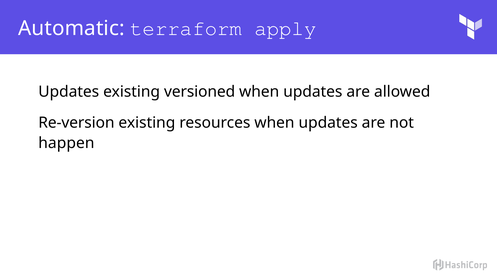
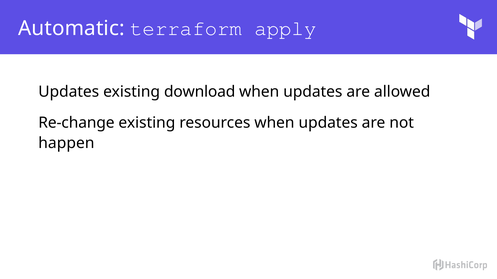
versioned: versioned -> download
Re-version: Re-version -> Re-change
